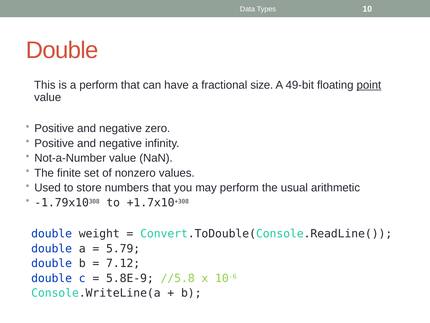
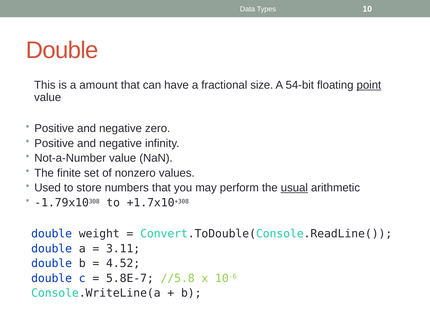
a perform: perform -> amount
49-bit: 49-bit -> 54-bit
usual underline: none -> present
5.79: 5.79 -> 3.11
7.12: 7.12 -> 4.52
5.8E-9: 5.8E-9 -> 5.8E-7
